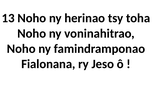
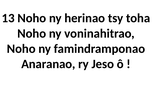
Fialonana: Fialonana -> Anaranao
